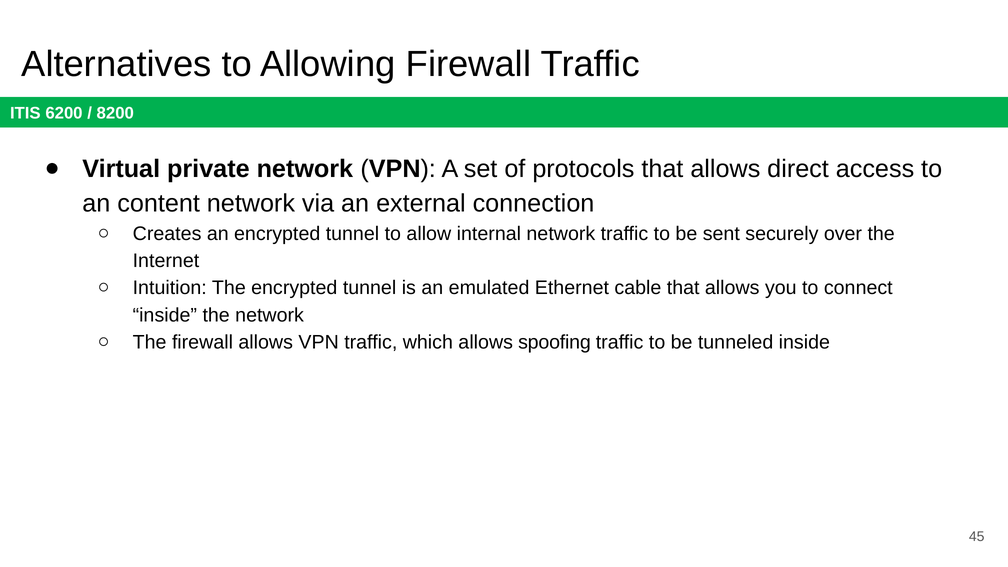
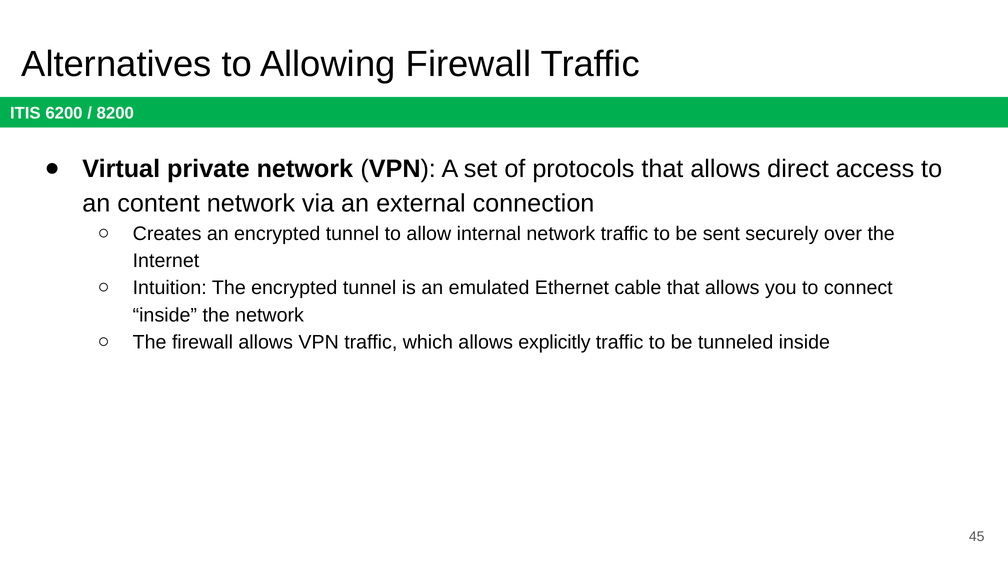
spoofing: spoofing -> explicitly
